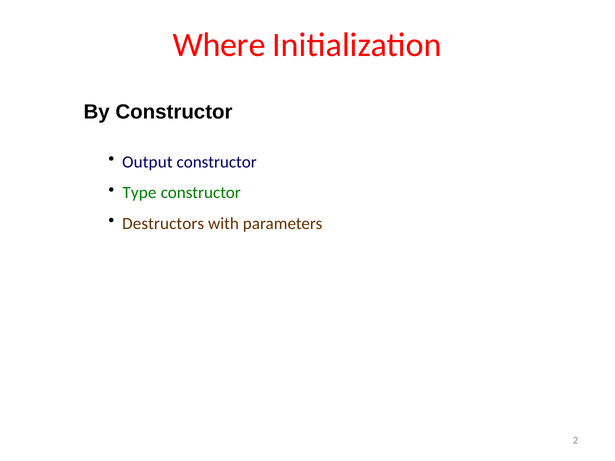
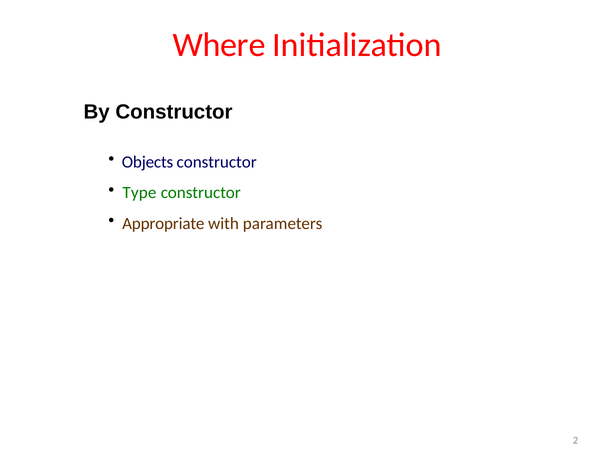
Output: Output -> Objects
Destructors: Destructors -> Appropriate
